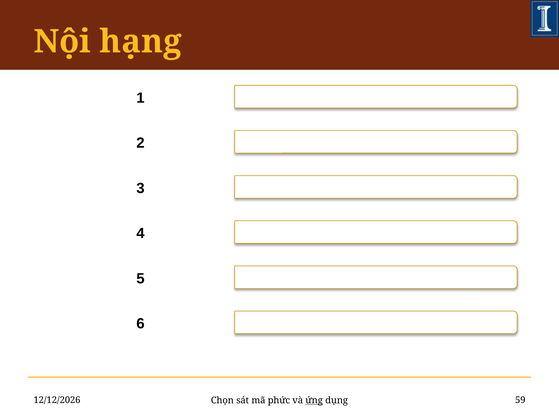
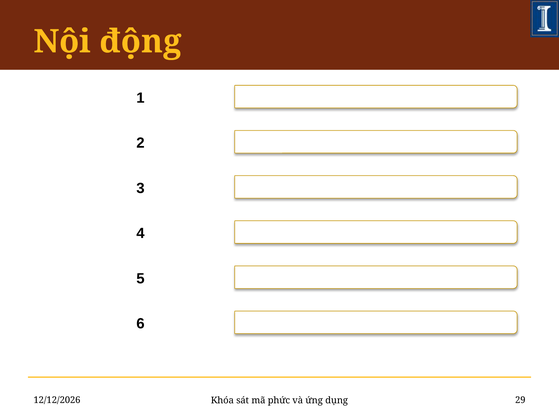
hạng: hạng -> động
Chọn: Chọn -> Khóa
ứng underline: present -> none
59: 59 -> 29
